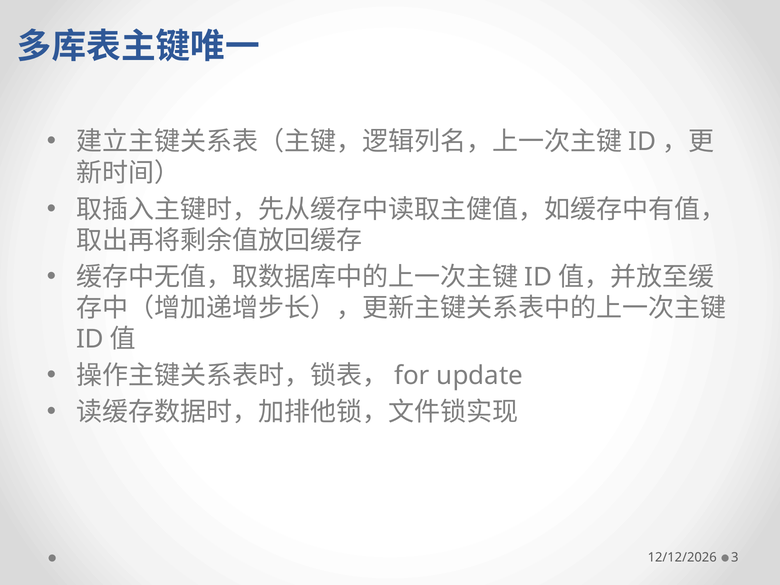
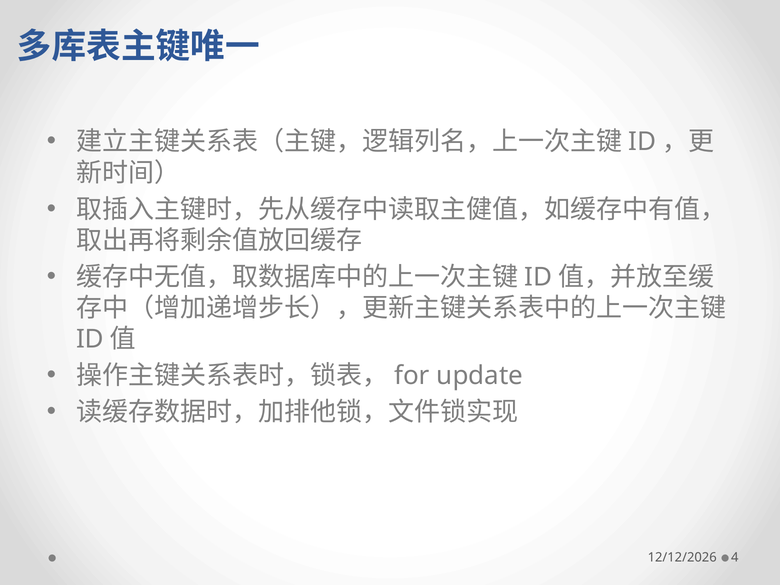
3: 3 -> 4
